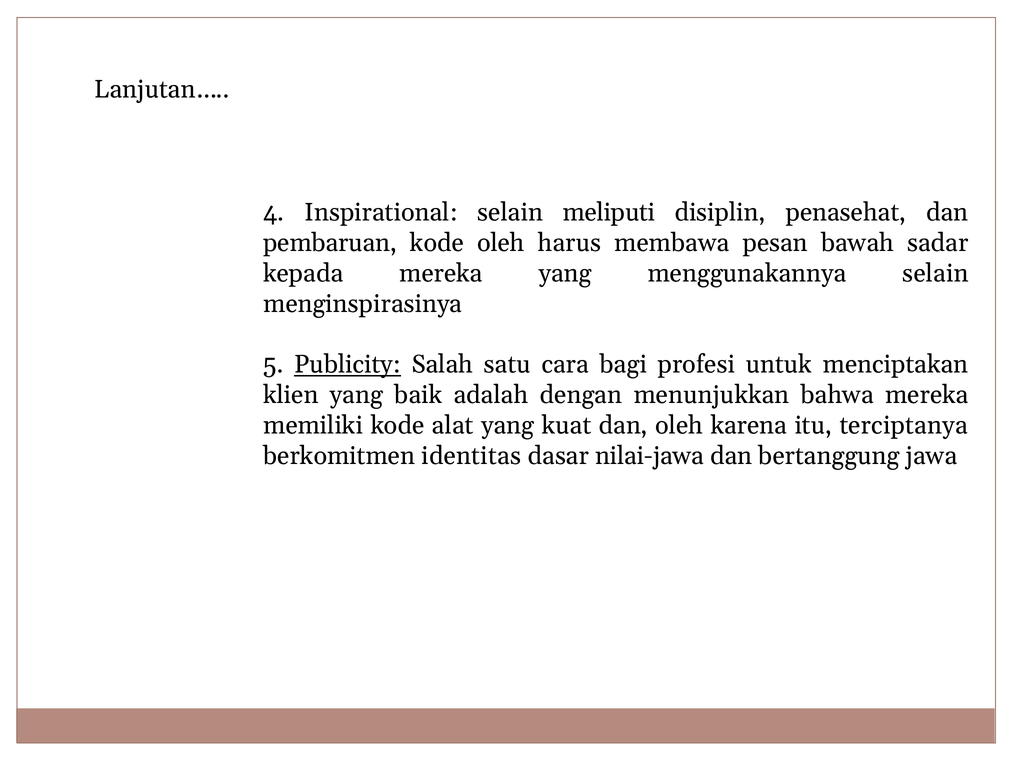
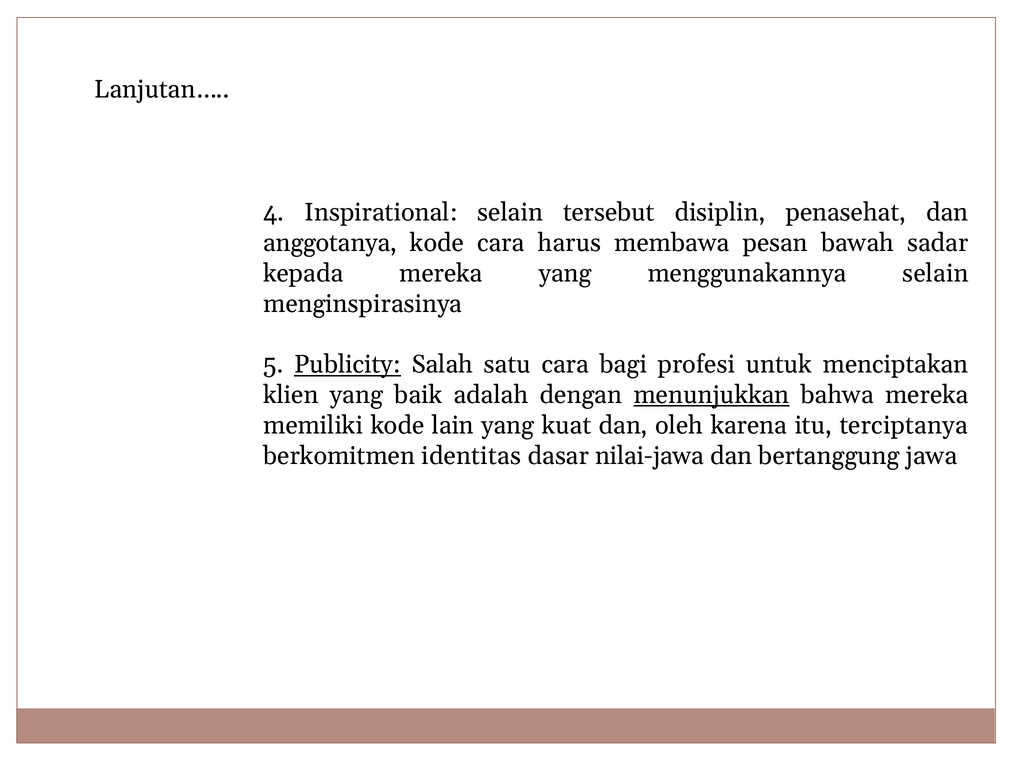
meliputi: meliputi -> tersebut
pembaruan: pembaruan -> anggotanya
kode oleh: oleh -> cara
menunjukkan underline: none -> present
alat: alat -> lain
